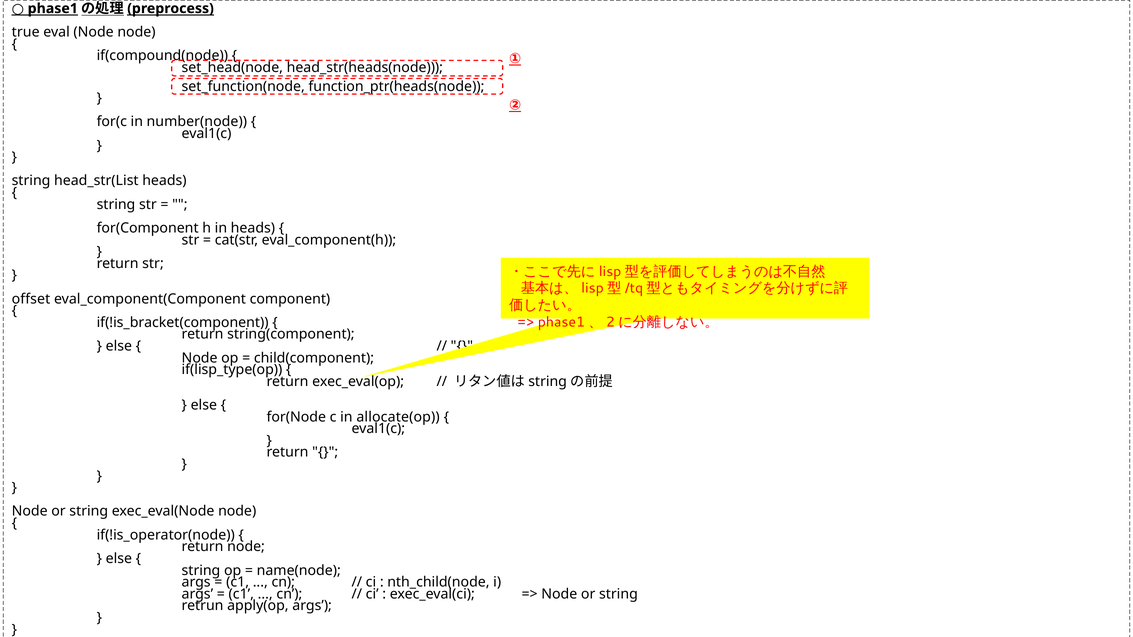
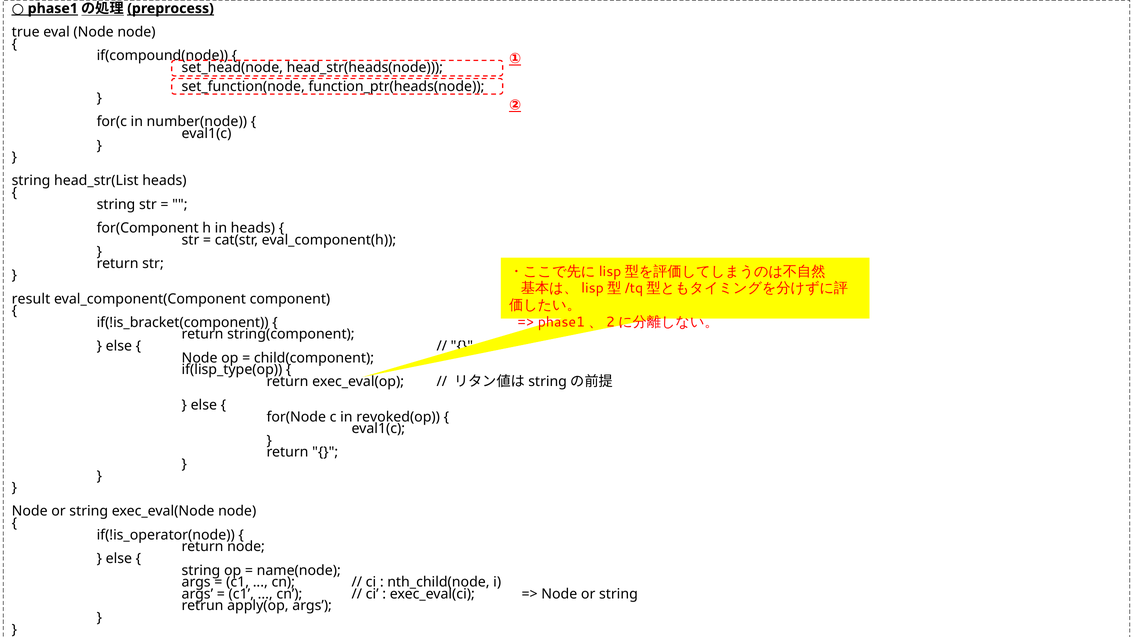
offset: offset -> result
allocate(op: allocate(op -> revoked(op
